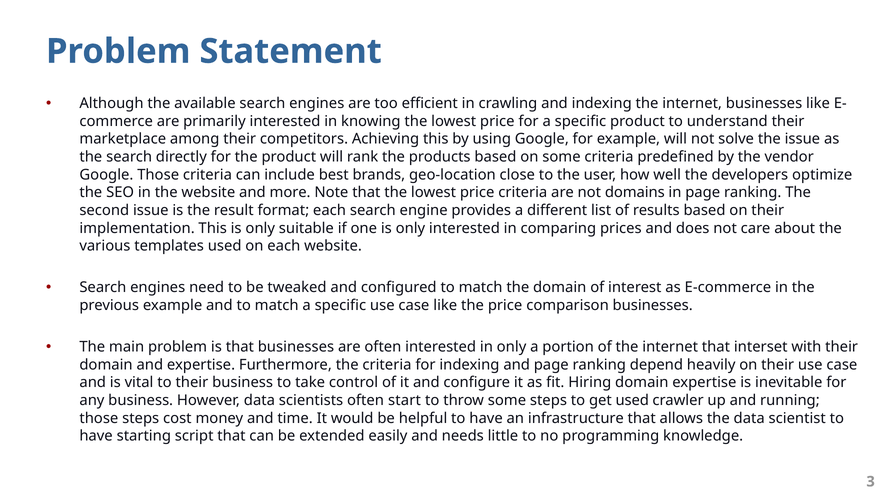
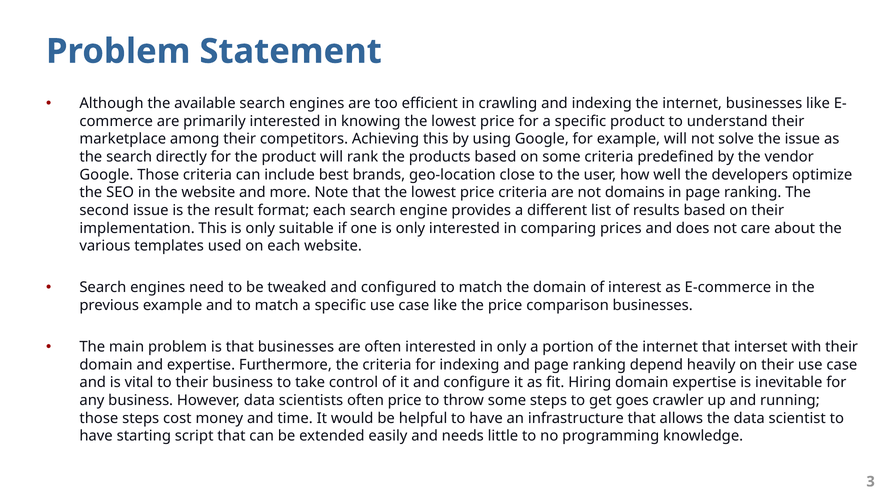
often start: start -> price
get used: used -> goes
